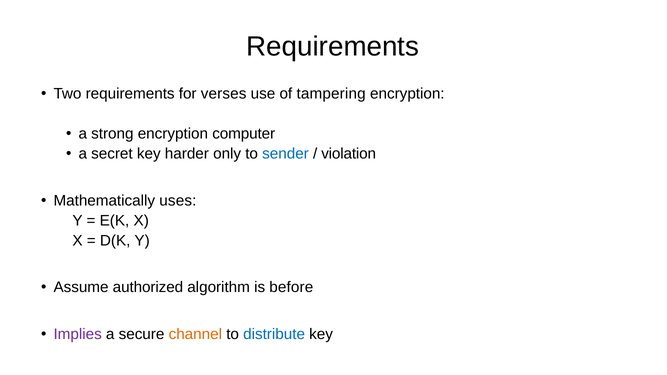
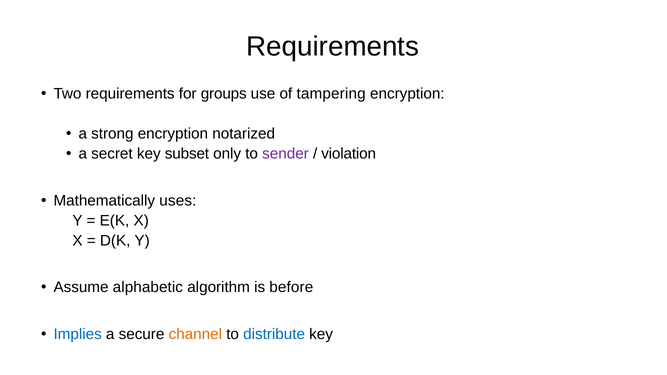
verses: verses -> groups
computer: computer -> notarized
harder: harder -> subset
sender colour: blue -> purple
authorized: authorized -> alphabetic
Implies colour: purple -> blue
